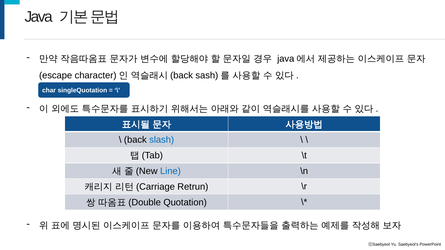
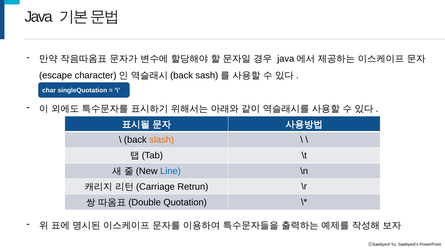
slash colour: blue -> orange
